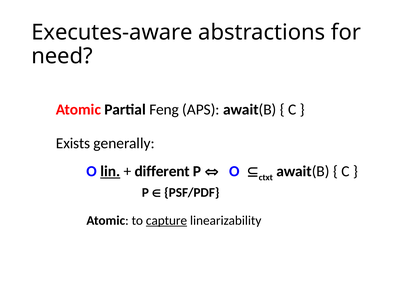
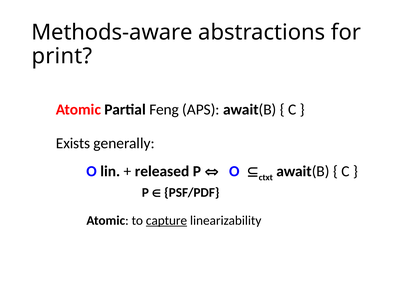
Executes-aware: Executes-aware -> Methods-aware
need: need -> print
lin underline: present -> none
different: different -> released
